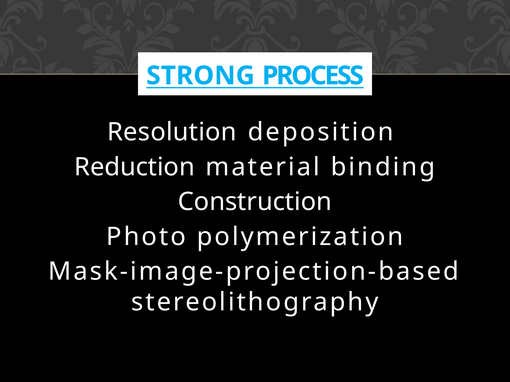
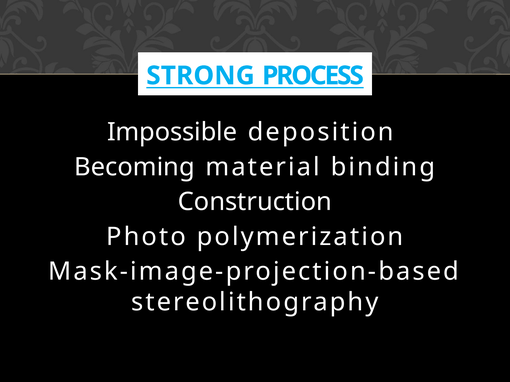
Resolution: Resolution -> Impossible
Reduction: Reduction -> Becoming
